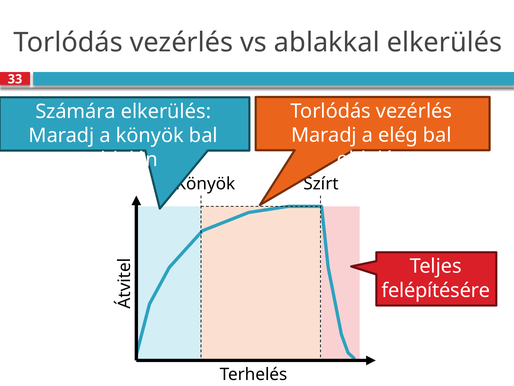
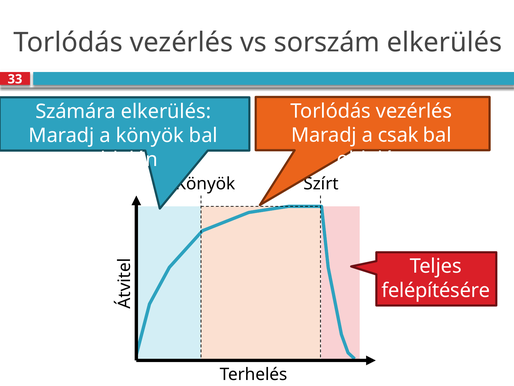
ablakkal: ablakkal -> sorszám
elég: elég -> csak
